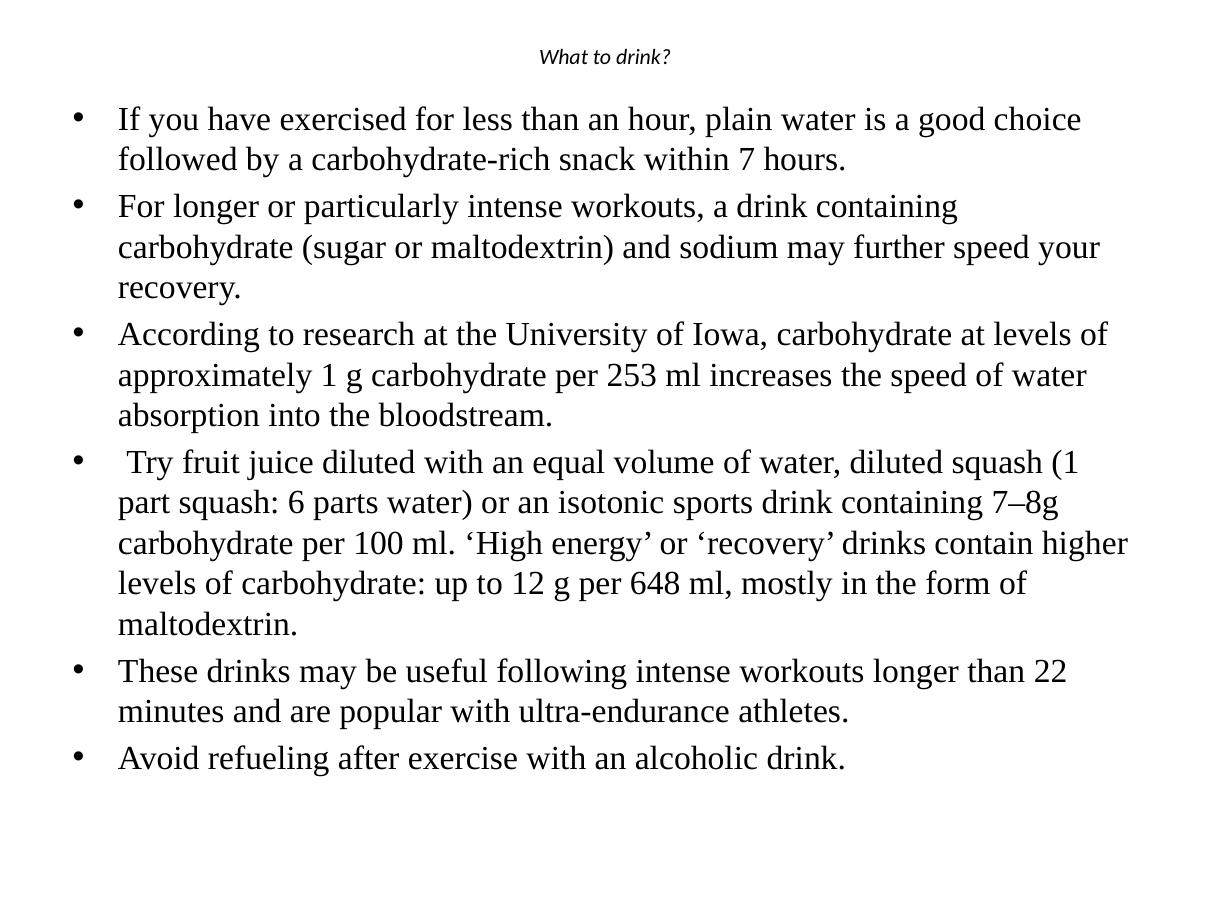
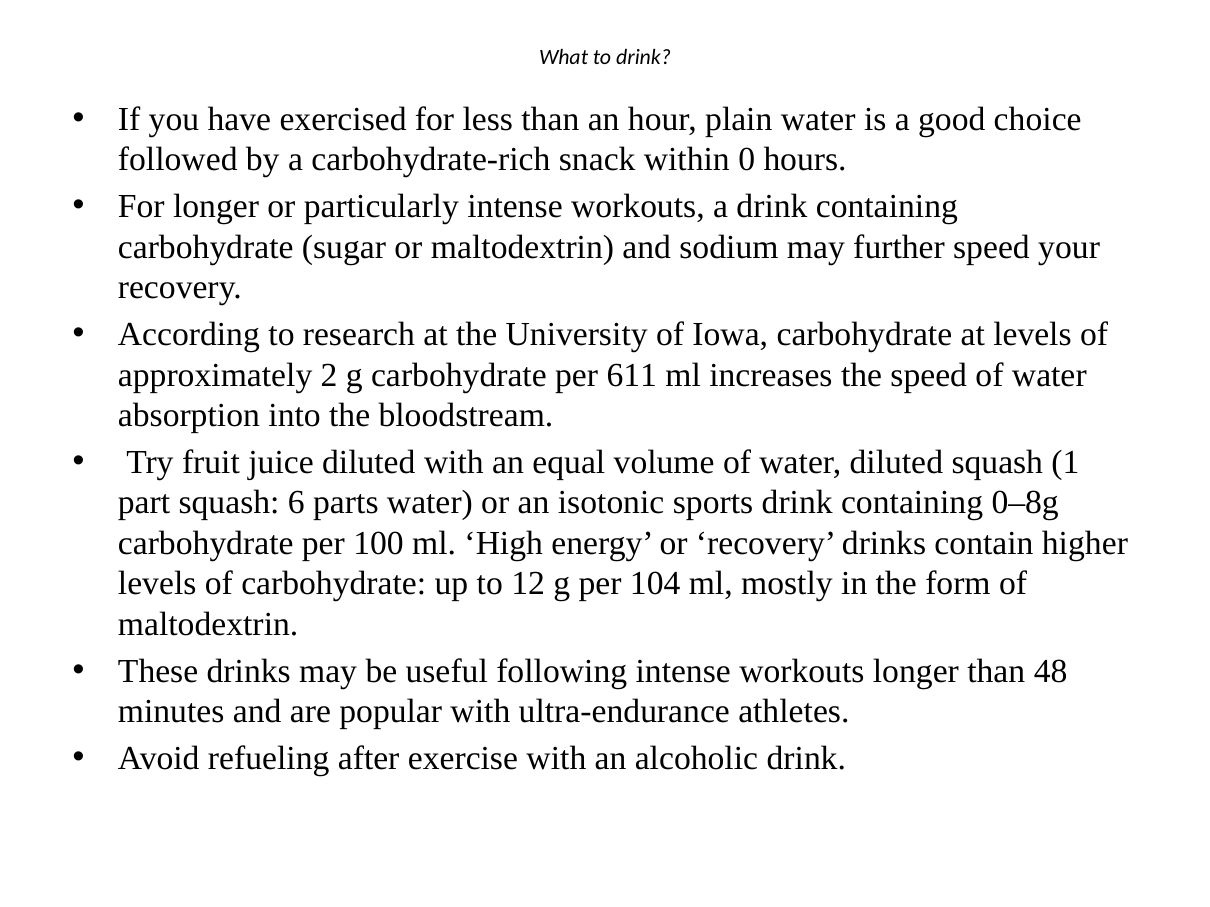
7: 7 -> 0
approximately 1: 1 -> 2
253: 253 -> 611
7–8g: 7–8g -> 0–8g
648: 648 -> 104
22: 22 -> 48
